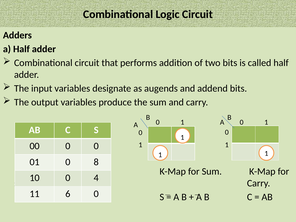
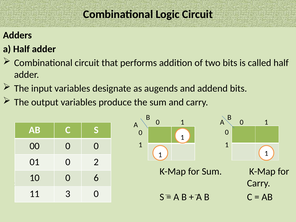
8: 8 -> 2
4: 4 -> 6
6: 6 -> 3
